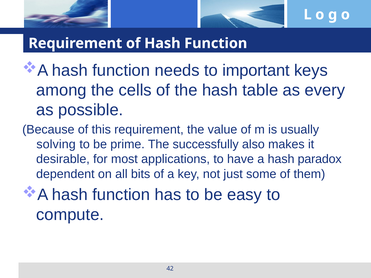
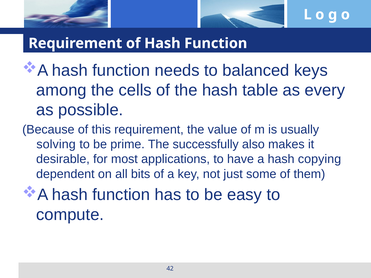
important: important -> balanced
paradox: paradox -> copying
